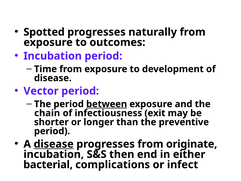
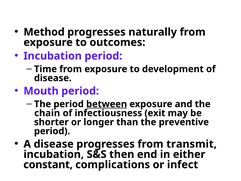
Spotted: Spotted -> Method
Vector: Vector -> Mouth
disease at (54, 144) underline: present -> none
originate: originate -> transmit
bacterial: bacterial -> constant
